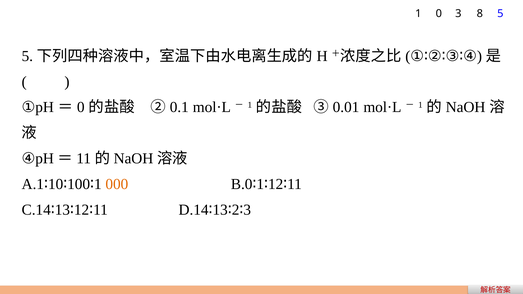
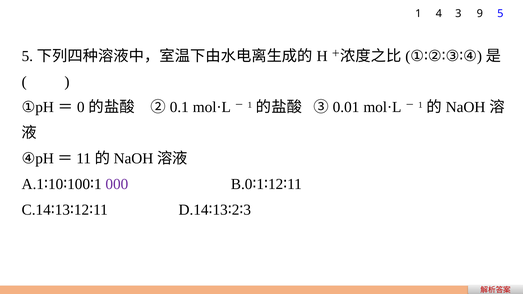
1 0: 0 -> 4
8: 8 -> 9
000 colour: orange -> purple
